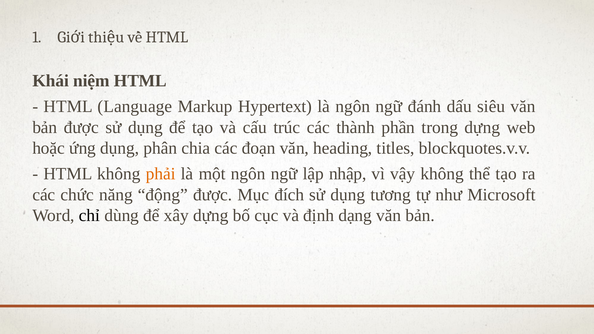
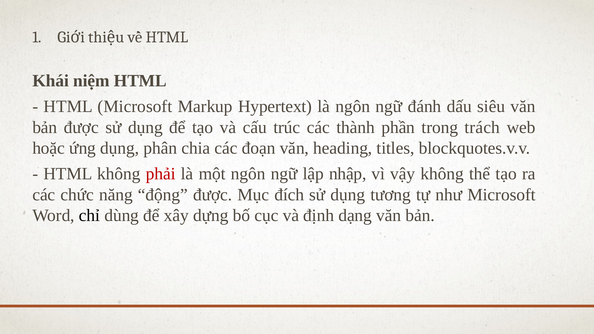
HTML Language: Language -> Microsoft
trong dựng: dựng -> trách
phải colour: orange -> red
